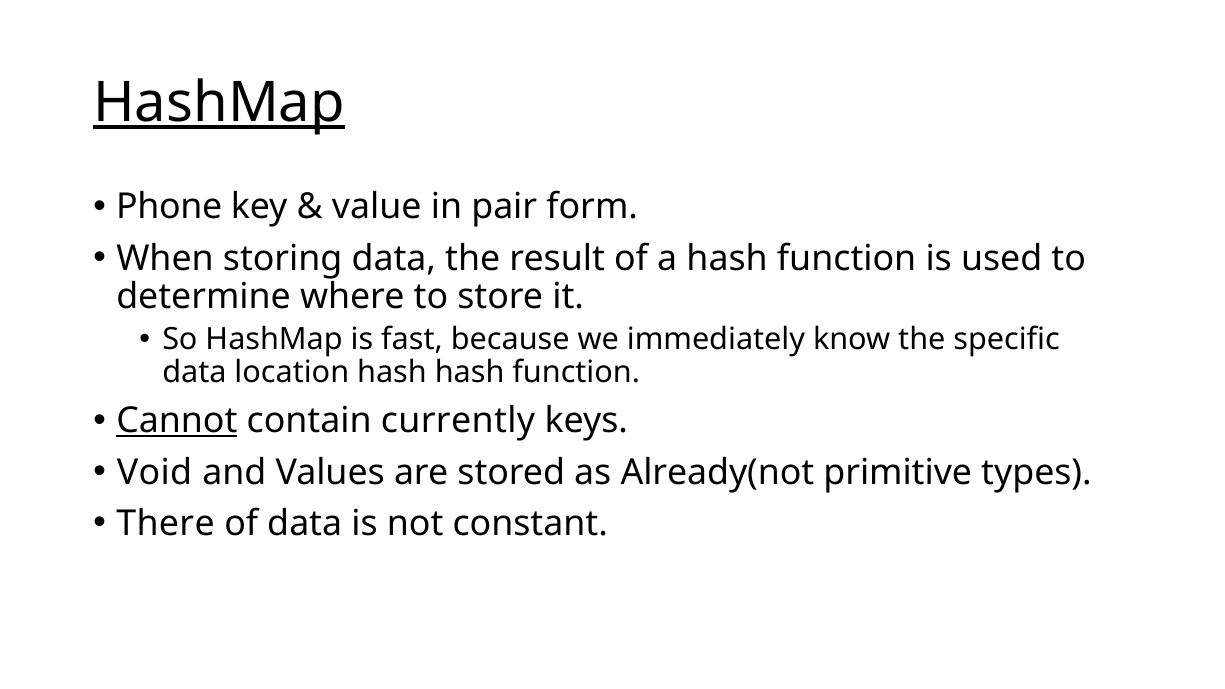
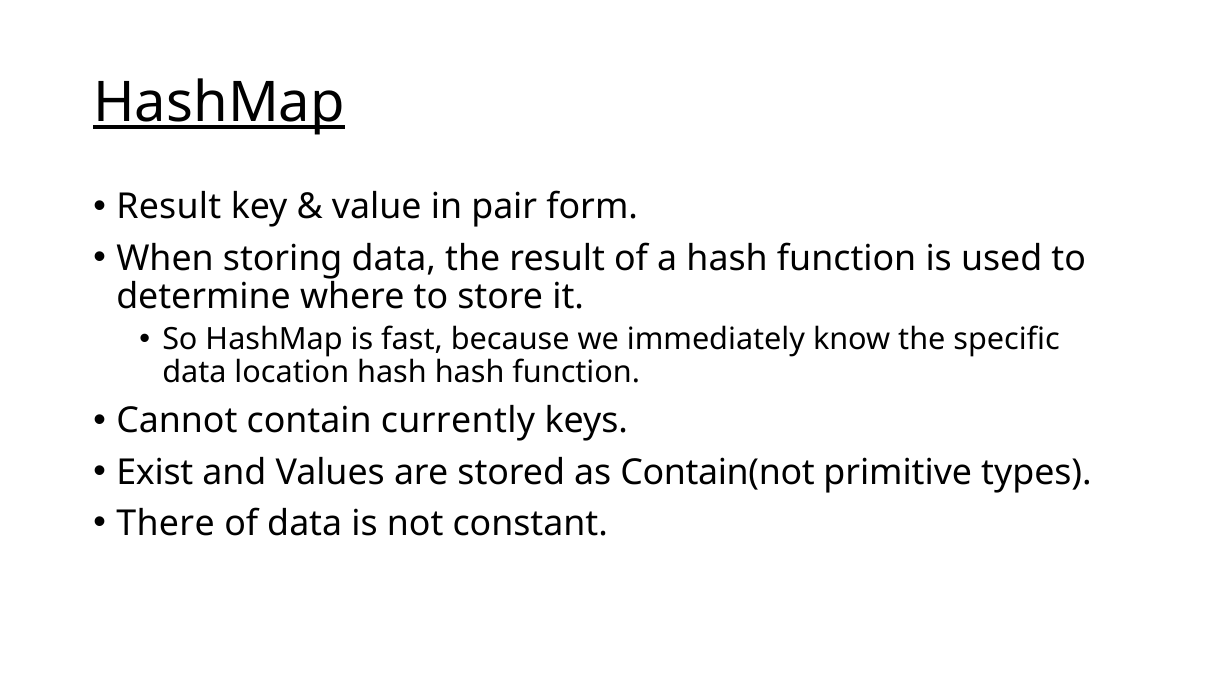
Phone at (169, 207): Phone -> Result
Cannot underline: present -> none
Void: Void -> Exist
Already(not: Already(not -> Contain(not
